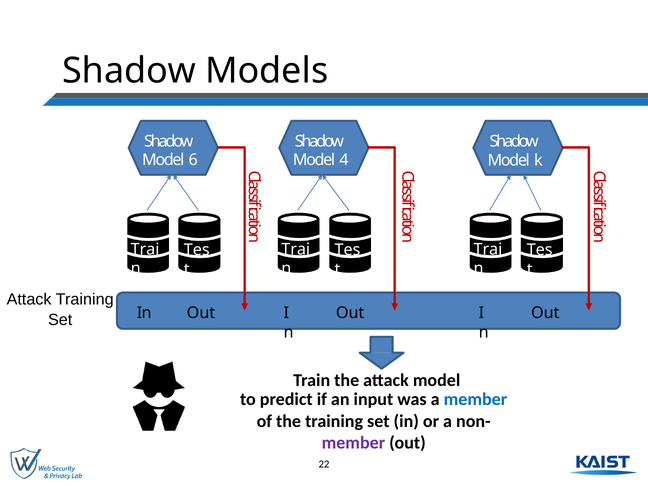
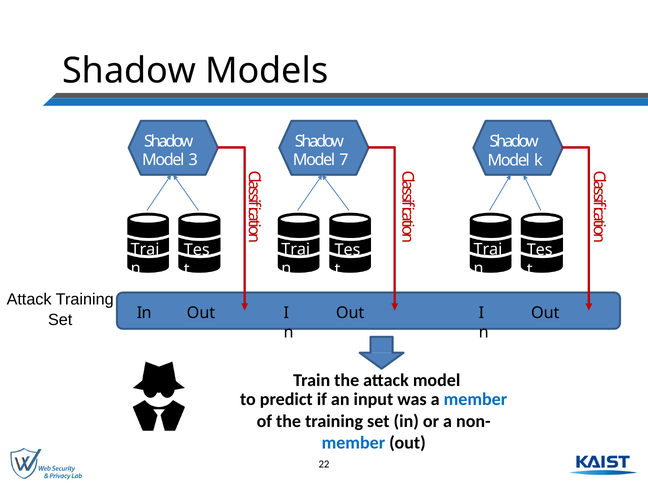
6: 6 -> 3
4: 4 -> 7
member at (353, 443) colour: purple -> blue
